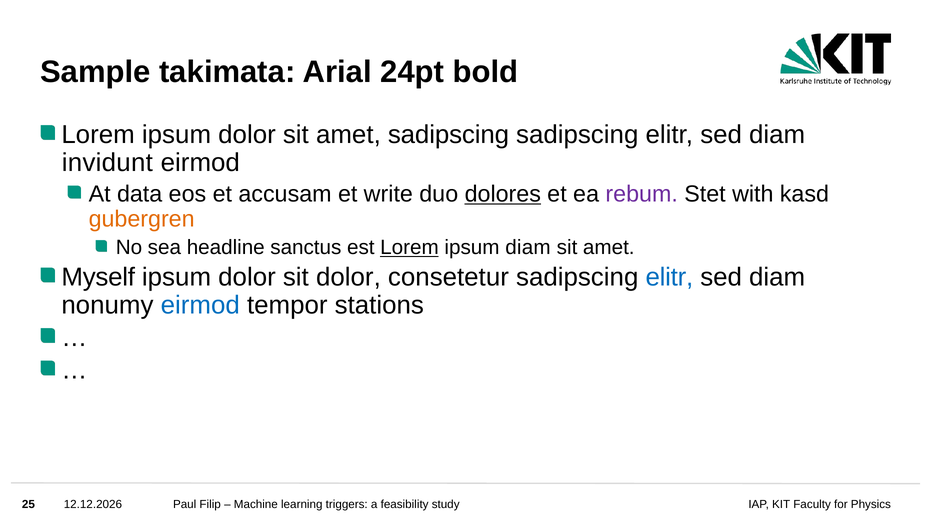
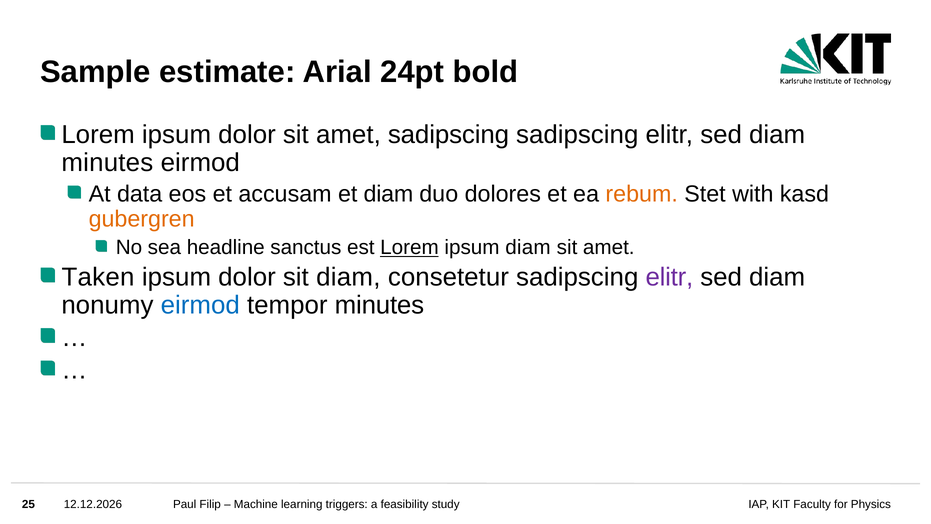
takimata: takimata -> estimate
invidunt at (107, 163): invidunt -> minutes
et write: write -> diam
dolores underline: present -> none
rebum colour: purple -> orange
Myself: Myself -> Taken
sit dolor: dolor -> diam
elitr at (669, 277) colour: blue -> purple
tempor stations: stations -> minutes
